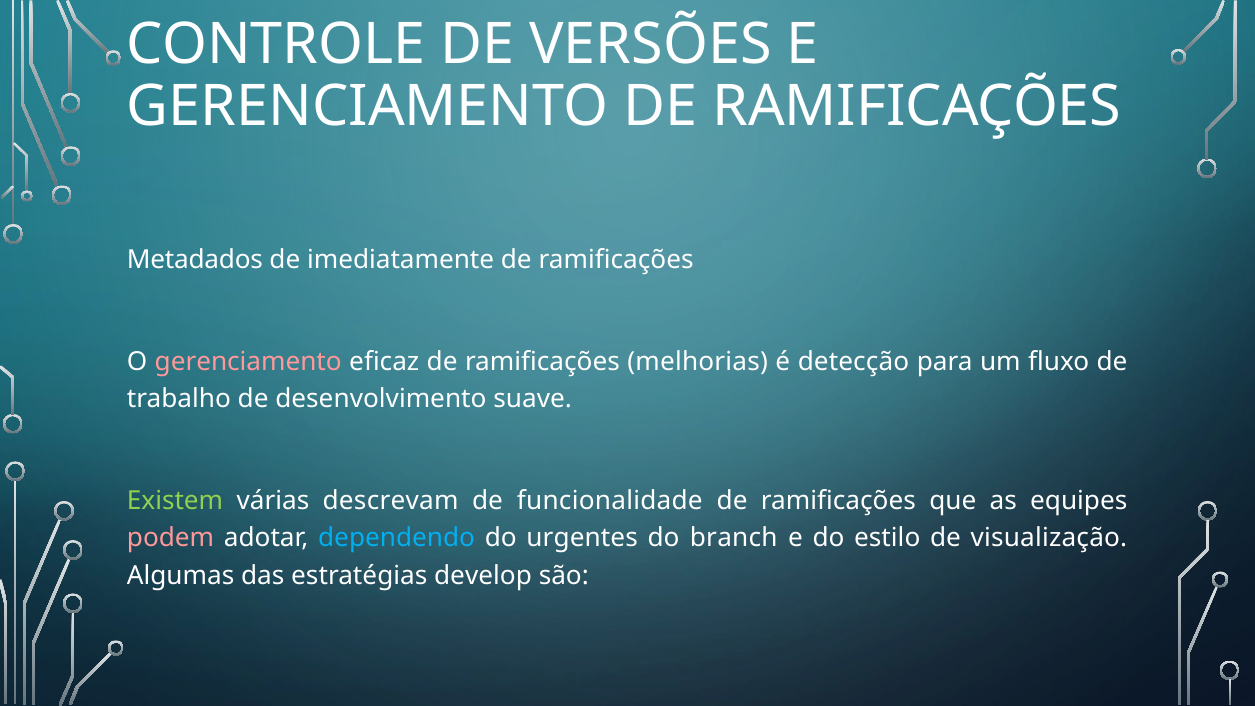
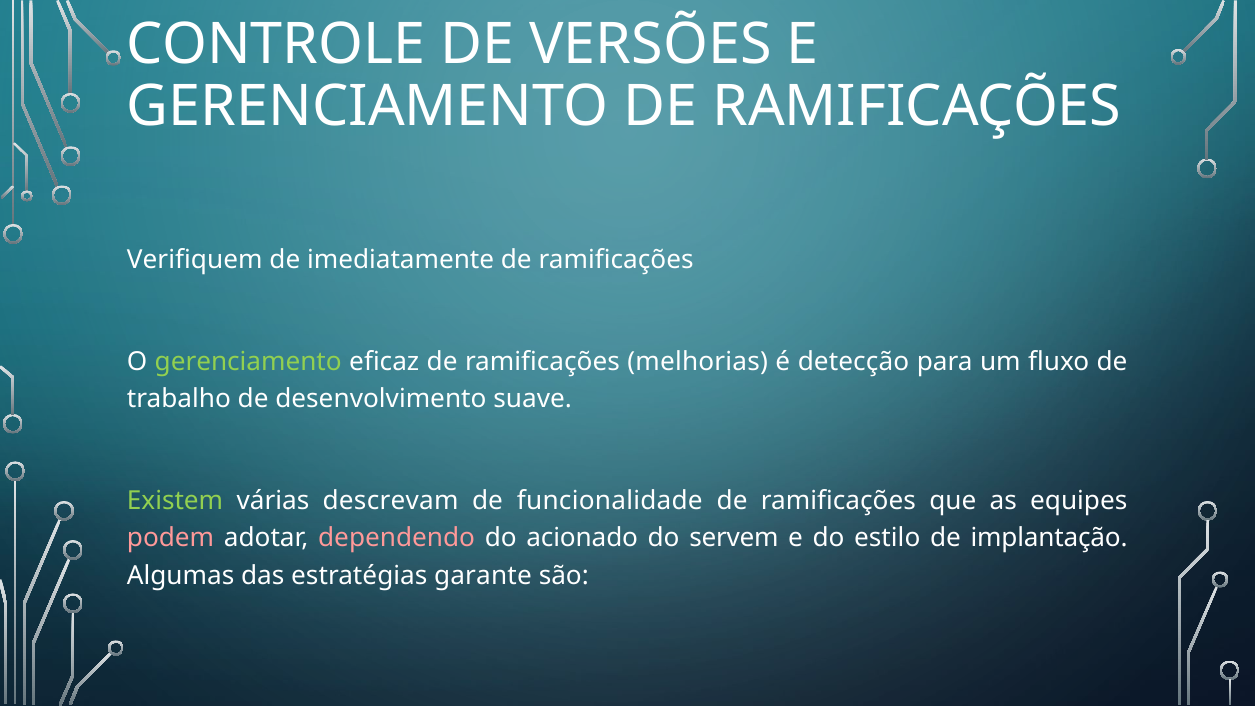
Metadados: Metadados -> Verifiquem
gerenciamento at (248, 362) colour: pink -> light green
dependendo colour: light blue -> pink
urgentes: urgentes -> acionado
branch: branch -> servem
visualização: visualização -> implantação
develop: develop -> garante
